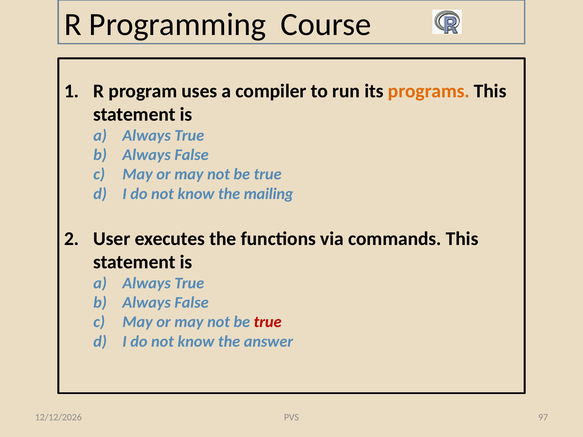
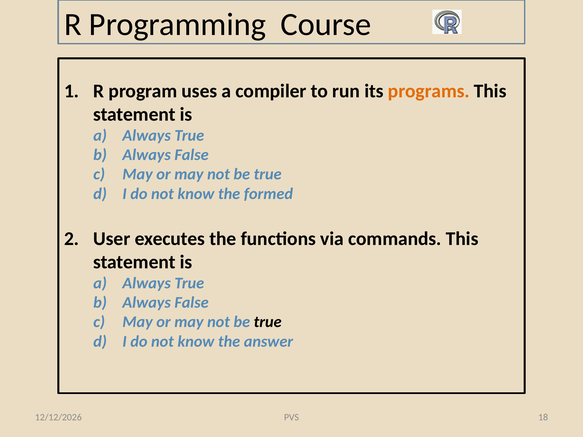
mailing: mailing -> formed
true at (268, 322) colour: red -> black
97: 97 -> 18
